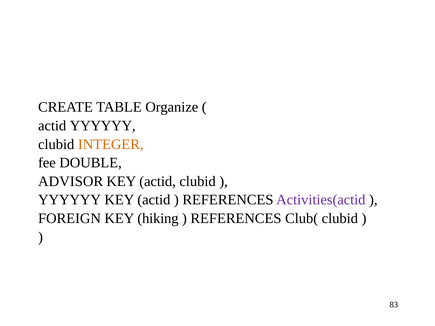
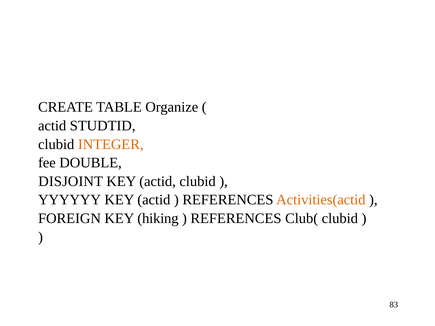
actid YYYYYY: YYYYYY -> STUDTID
ADVISOR: ADVISOR -> DISJOINT
Activities(actid colour: purple -> orange
